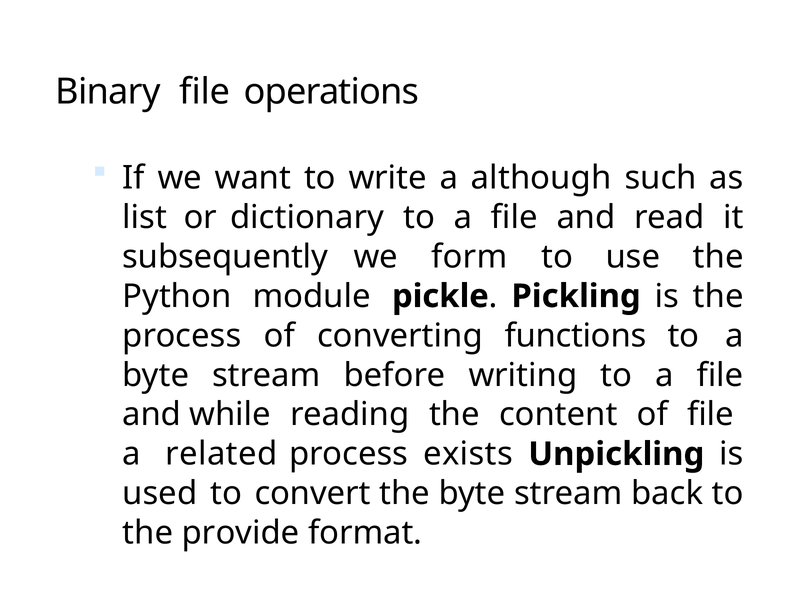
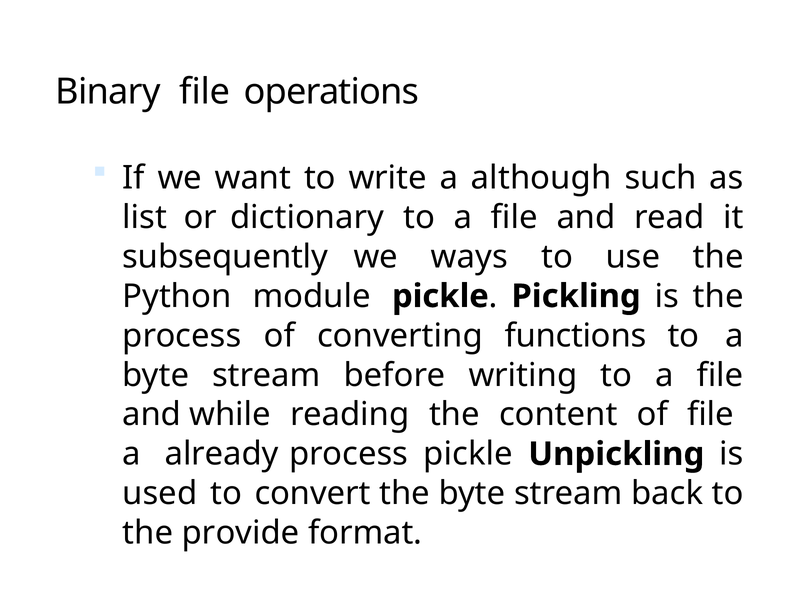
form: form -> ways
related: related -> already
process exists: exists -> pickle
